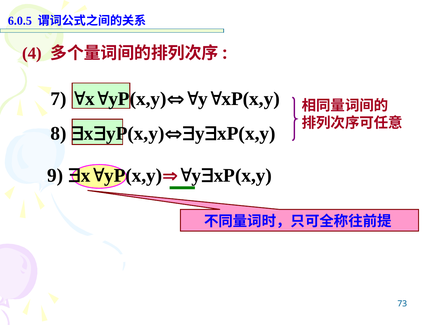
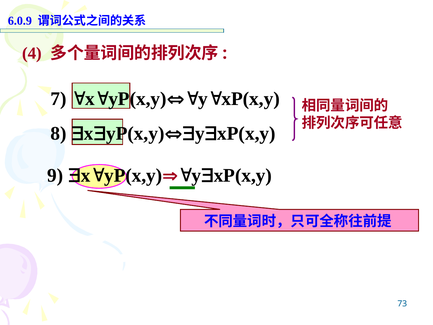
6.0.5: 6.0.5 -> 6.0.9
